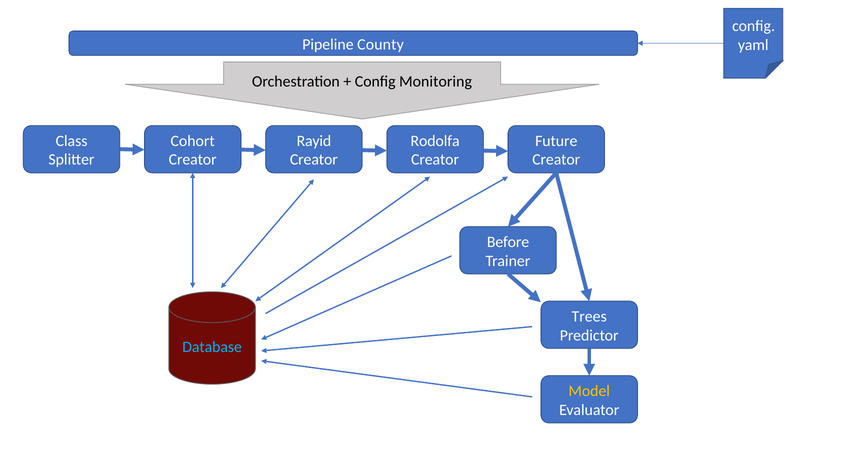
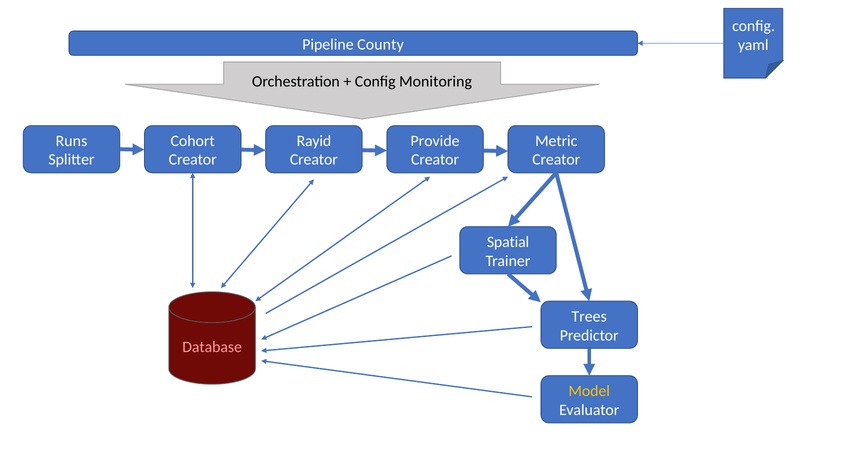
Class: Class -> Runs
Rodolfa: Rodolfa -> Provide
Future: Future -> Metric
Before: Before -> Spatial
Database colour: light blue -> pink
